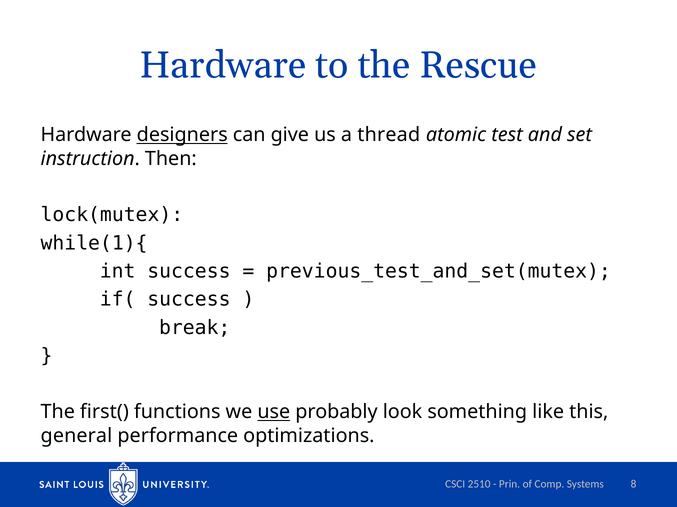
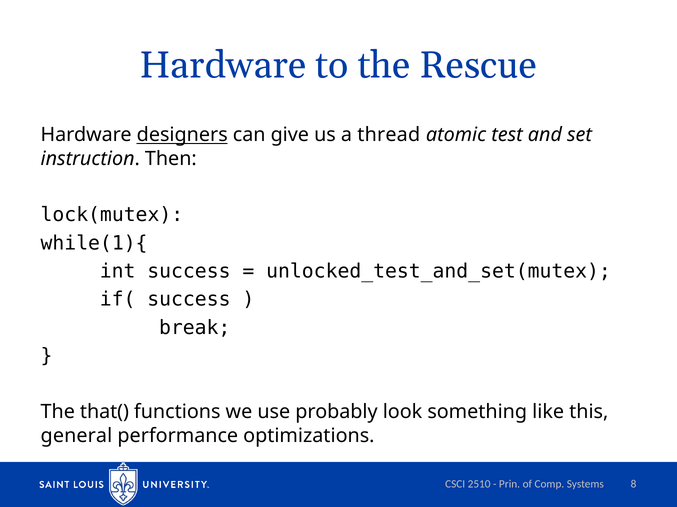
previous_test_and_set(mutex: previous_test_and_set(mutex -> unlocked_test_and_set(mutex
first(: first( -> that(
use underline: present -> none
